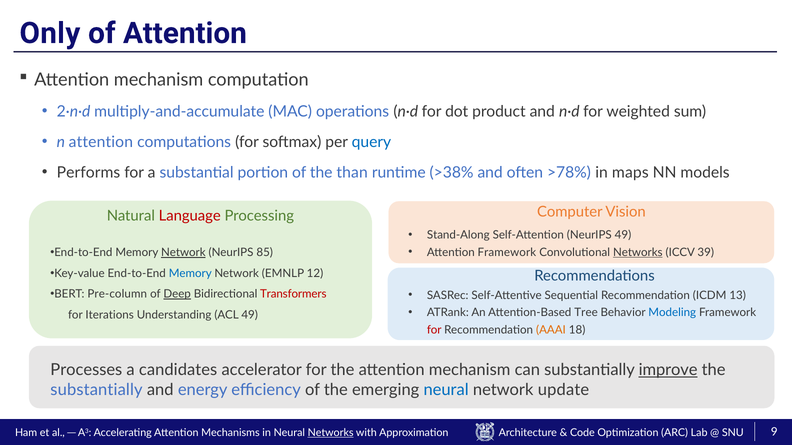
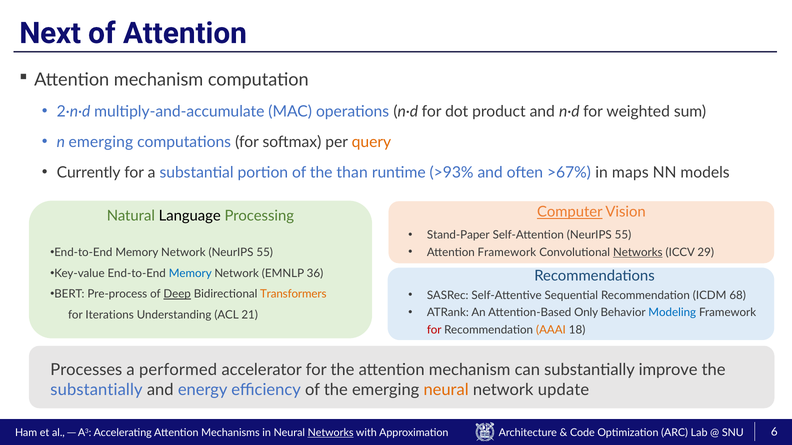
Only: Only -> Next
n attention: attention -> emerging
query colour: blue -> orange
Performs: Performs -> Currently
>38%: >38% -> >93%
>78%: >78% -> >67%
Language colour: red -> black
Computer underline: none -> present
Stand-Along: Stand-Along -> Stand-Paper
Self-Attention NeurIPS 49: 49 -> 55
39: 39 -> 29
Network at (183, 253) underline: present -> none
85 at (265, 253): 85 -> 55
12: 12 -> 36
Pre-column: Pre-column -> Pre-process
Transformers colour: red -> orange
13: 13 -> 68
Tree: Tree -> Only
ACL 49: 49 -> 21
candidates: candidates -> performed
improve underline: present -> none
neural at (446, 390) colour: blue -> orange
9: 9 -> 6
